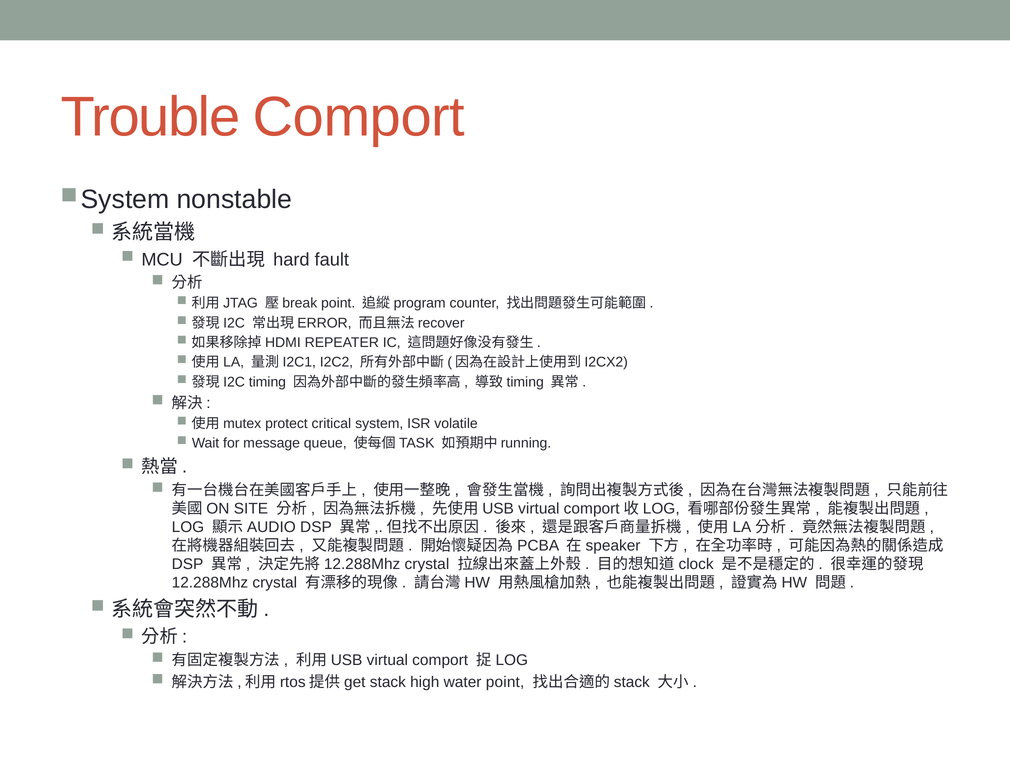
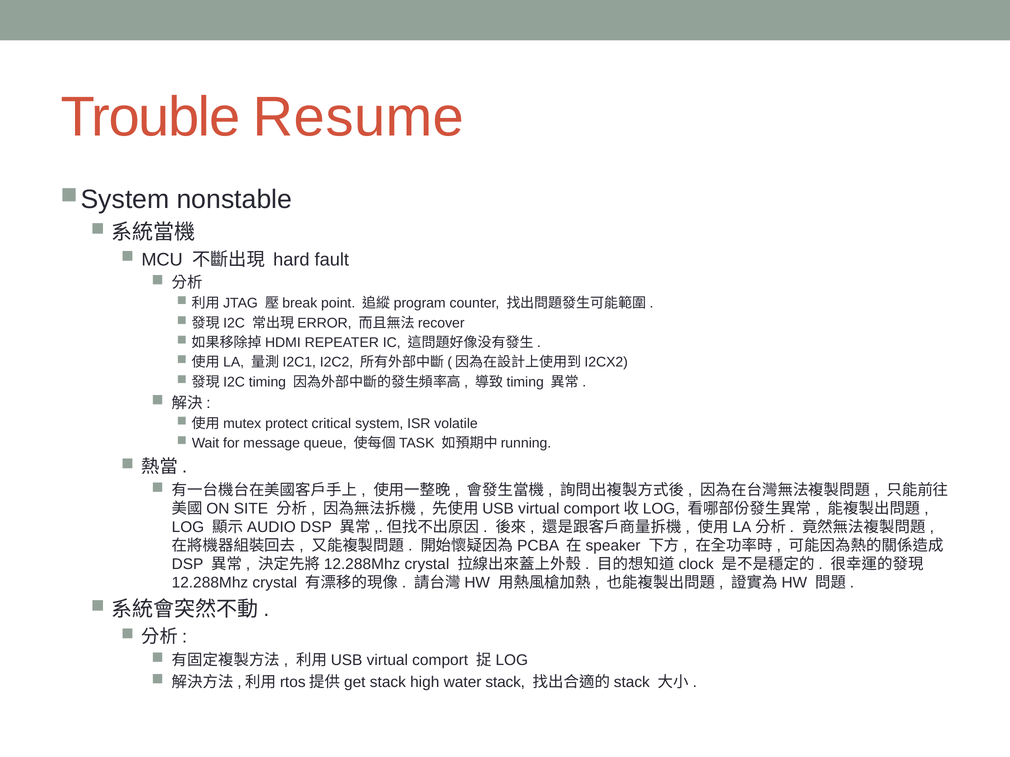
Trouble Comport: Comport -> Resume
water point: point -> stack
